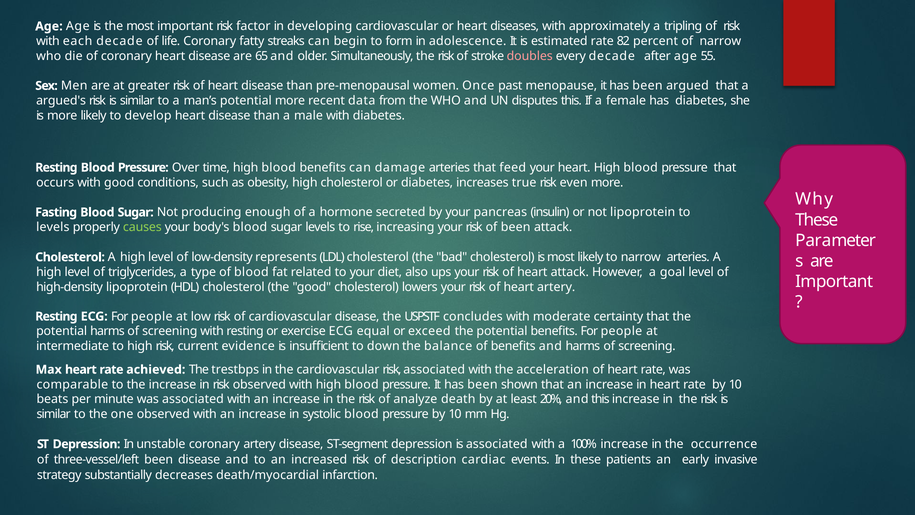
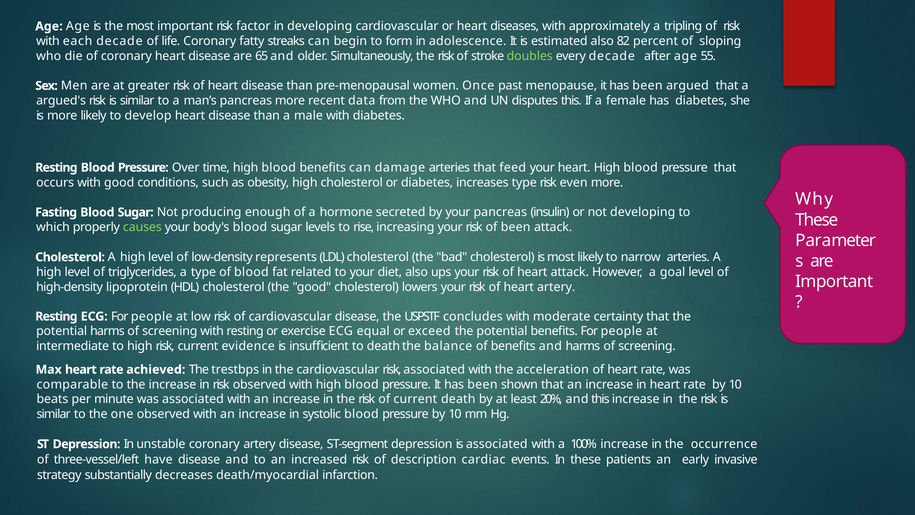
estimated rate: rate -> also
of narrow: narrow -> sloping
doubles colour: pink -> light green
man’s potential: potential -> pancreas
increases true: true -> type
not lipoprotein: lipoprotein -> developing
levels at (53, 227): levels -> which
to down: down -> death
of analyze: analyze -> current
three-vessel/left been: been -> have
